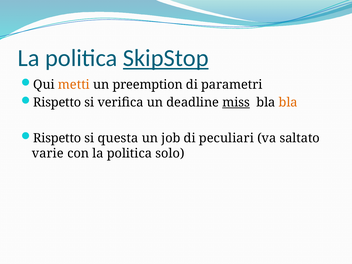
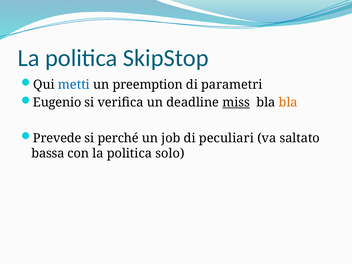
SkipStop underline: present -> none
metti colour: orange -> blue
Rispetto at (57, 103): Rispetto -> Eugenio
Rispetto at (57, 138): Rispetto -> Prevede
questa: questa -> perché
varie: varie -> bassa
